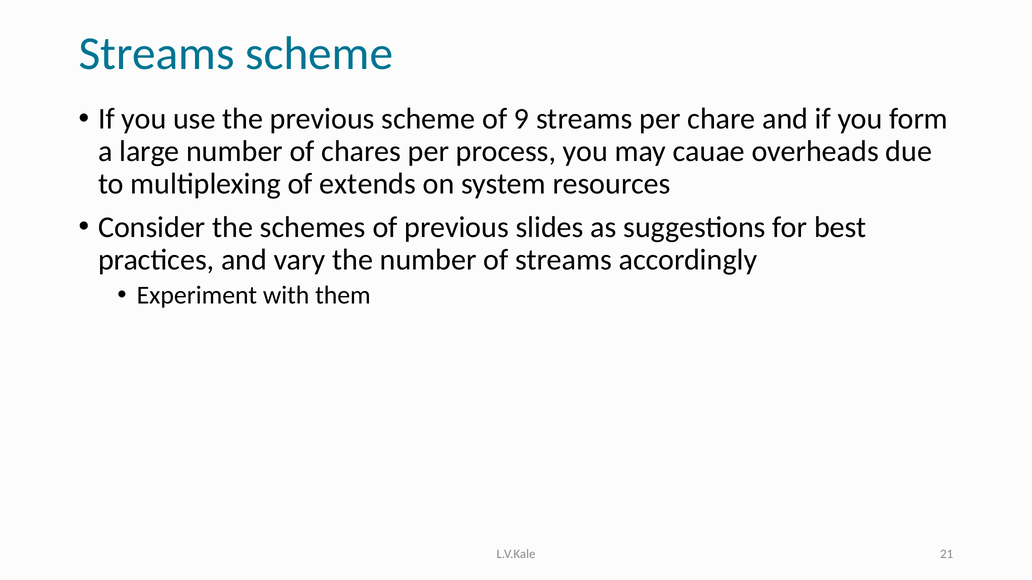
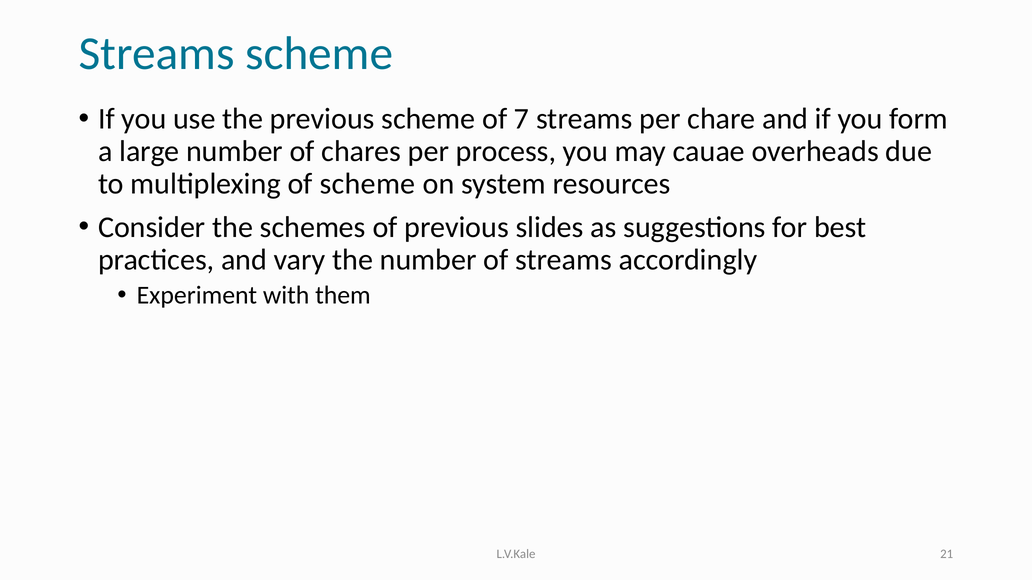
9: 9 -> 7
of extends: extends -> scheme
